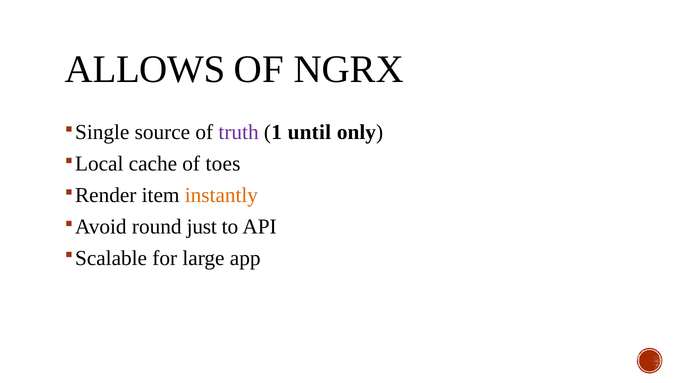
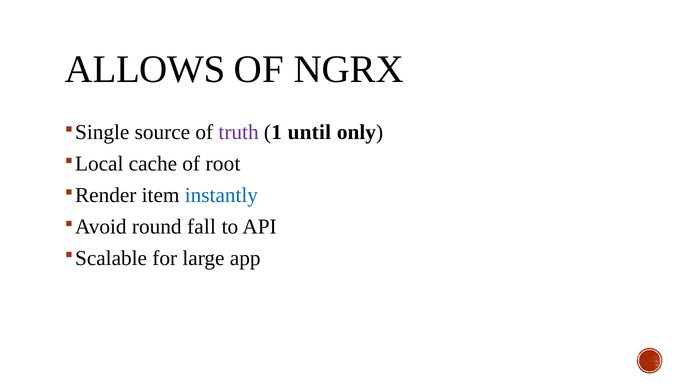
toes: toes -> root
instantly colour: orange -> blue
just: just -> fall
